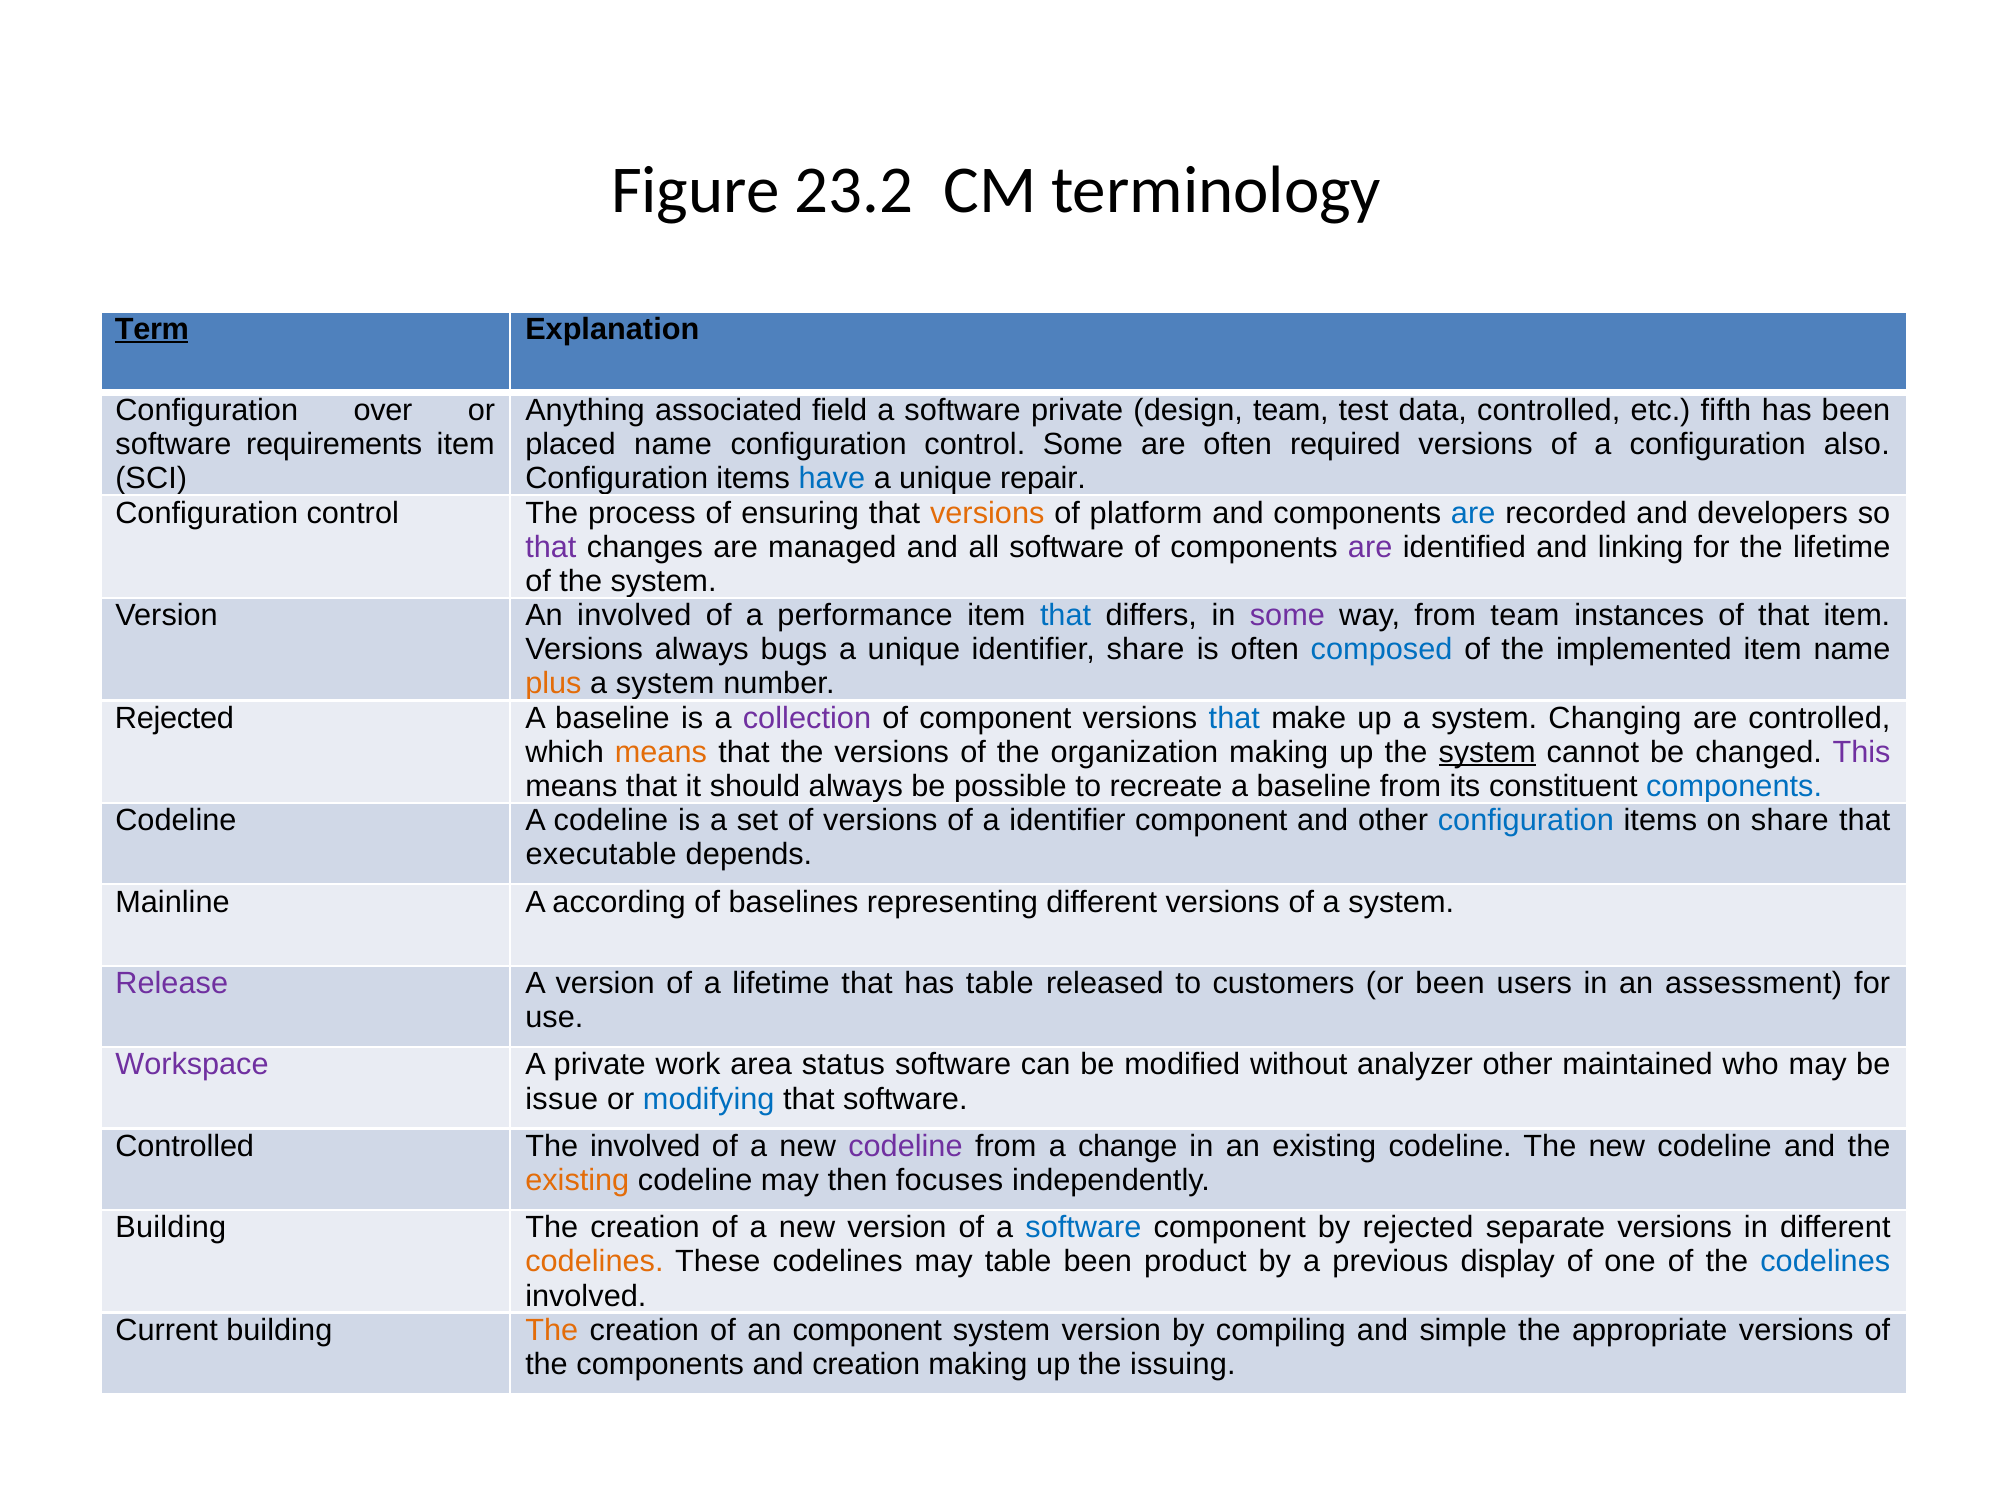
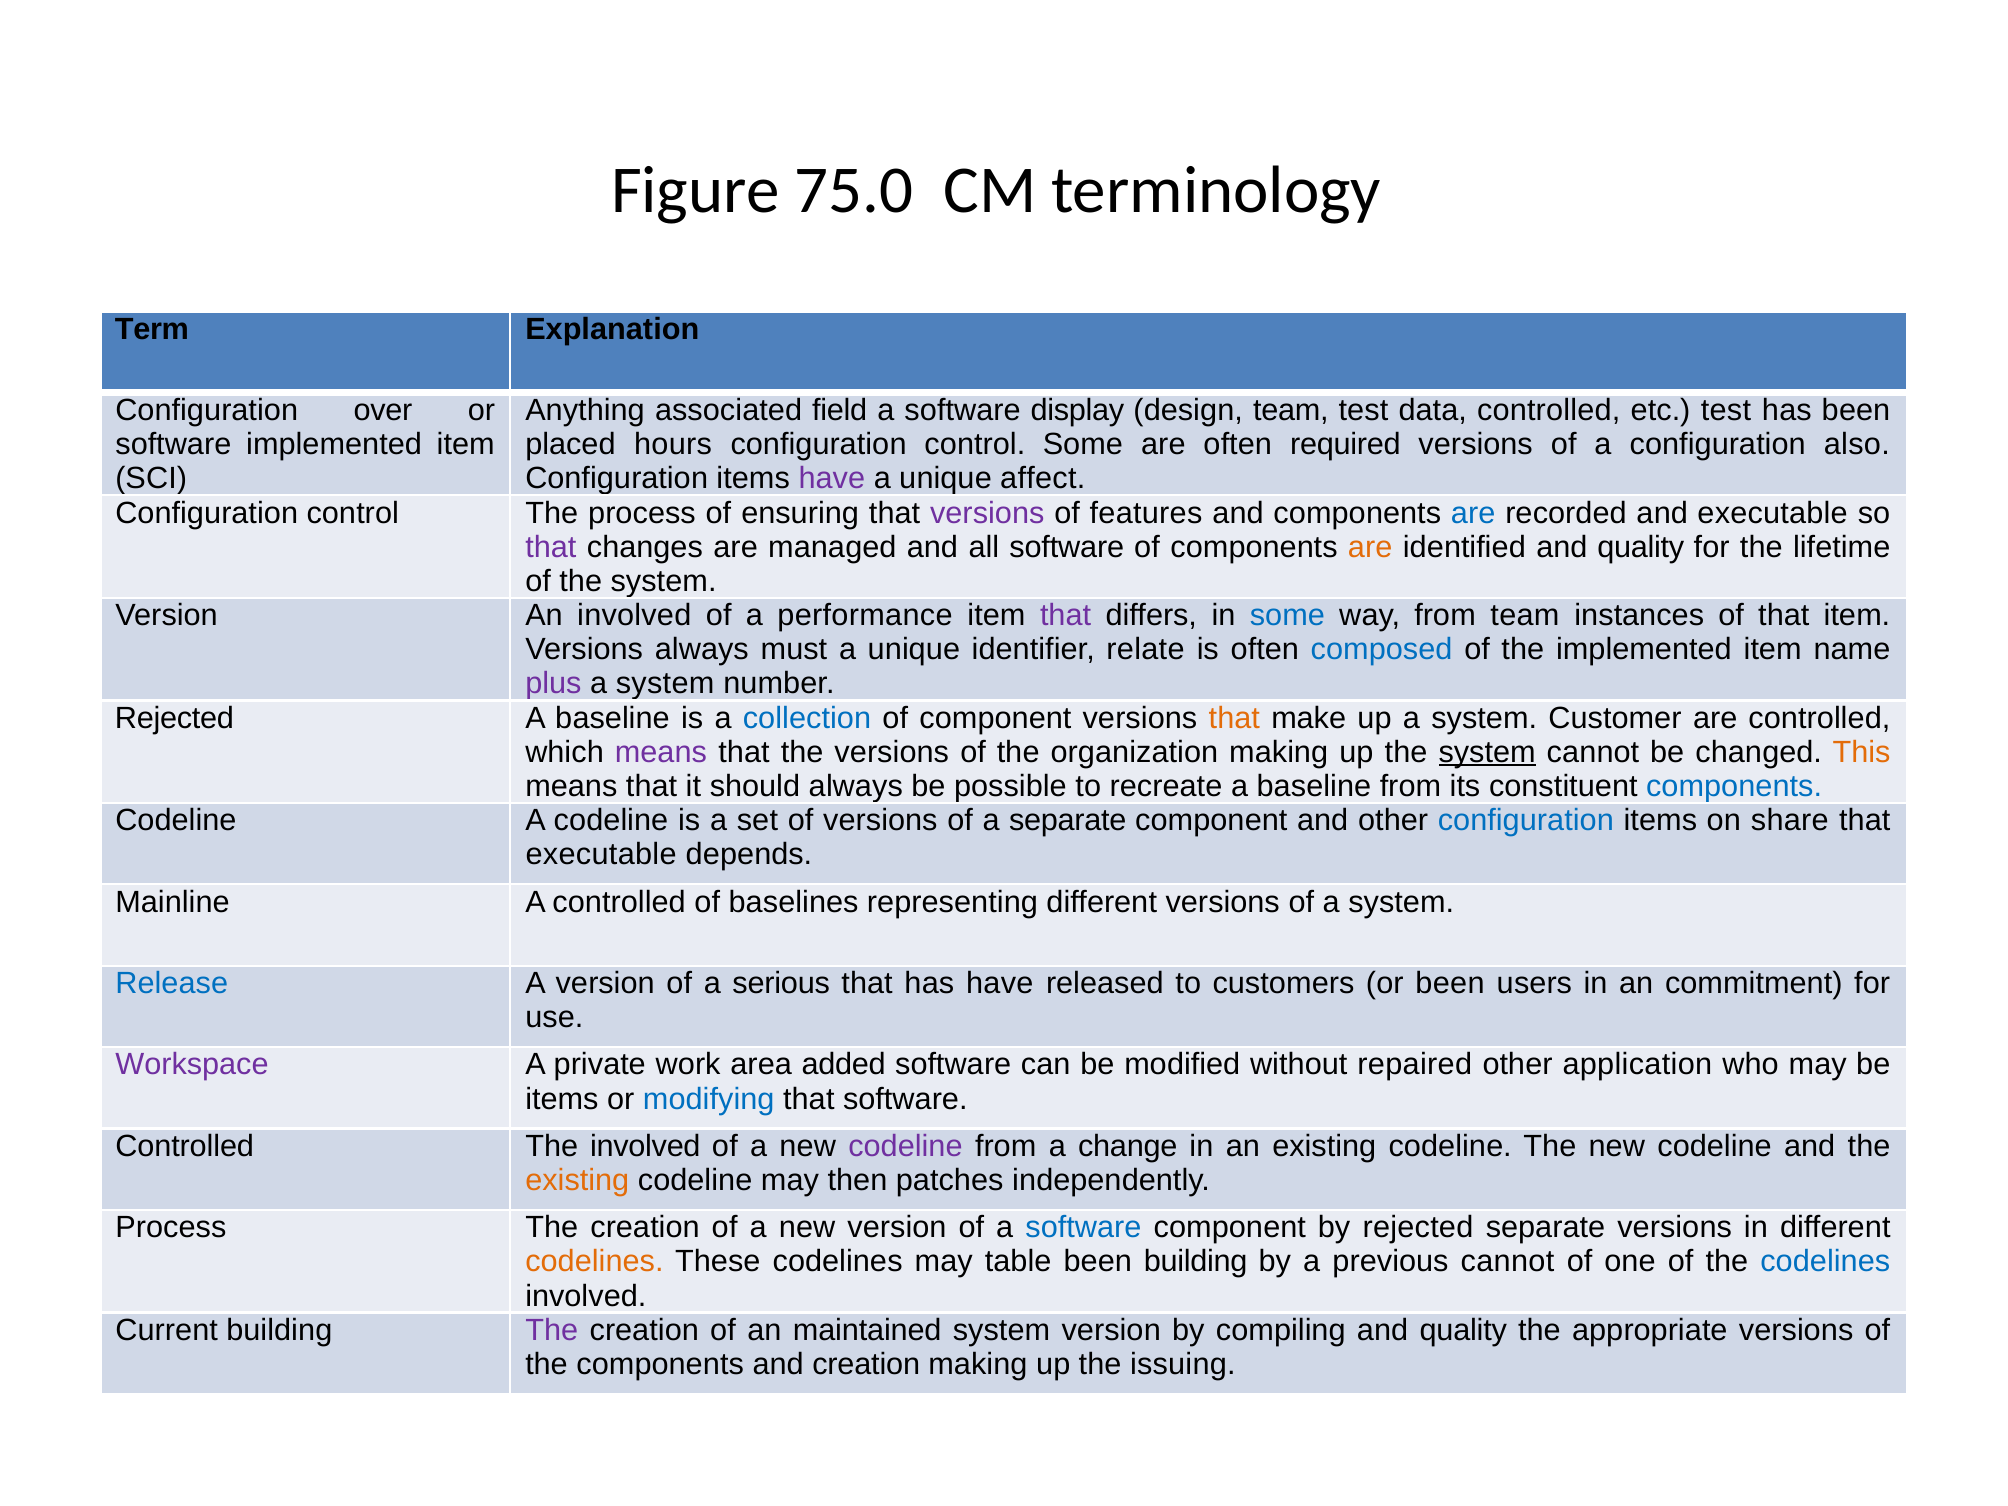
23.2: 23.2 -> 75.0
Term underline: present -> none
software private: private -> display
etc fifth: fifth -> test
software requirements: requirements -> implemented
placed name: name -> hours
have at (832, 479) colour: blue -> purple
repair: repair -> affect
versions at (987, 513) colour: orange -> purple
platform: platform -> features
and developers: developers -> executable
are at (1370, 547) colour: purple -> orange
identified and linking: linking -> quality
that at (1066, 615) colour: blue -> purple
some at (1287, 615) colour: purple -> blue
bugs: bugs -> must
identifier share: share -> relate
plus colour: orange -> purple
collection colour: purple -> blue
that at (1234, 718) colour: blue -> orange
Changing: Changing -> Customer
means at (661, 752) colour: orange -> purple
This colour: purple -> orange
a identifier: identifier -> separate
A according: according -> controlled
Release colour: purple -> blue
a lifetime: lifetime -> serious
has table: table -> have
assessment: assessment -> commitment
status: status -> added
analyzer: analyzer -> repaired
maintained: maintained -> application
issue at (562, 1099): issue -> items
focuses: focuses -> patches
Building at (171, 1228): Building -> Process
been product: product -> building
previous display: display -> cannot
The at (552, 1330) colour: orange -> purple
an component: component -> maintained
compiling and simple: simple -> quality
